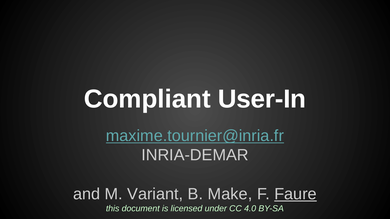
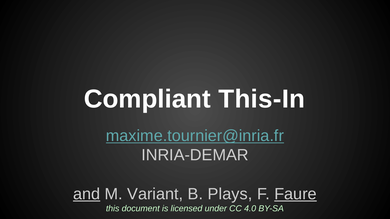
User-In: User-In -> This-In
and underline: none -> present
Make: Make -> Plays
